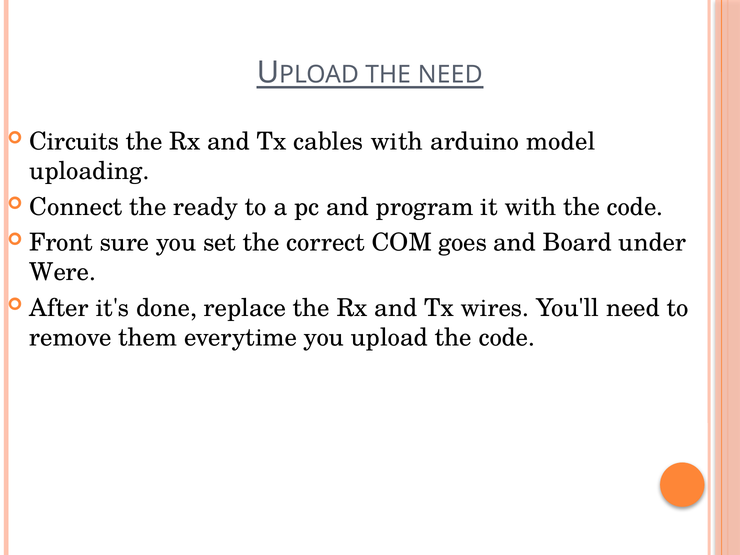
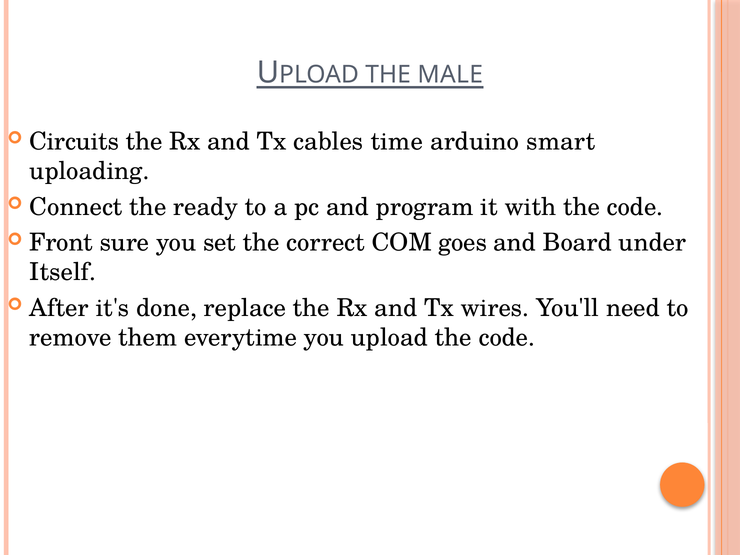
THE NEED: NEED -> MALE
cables with: with -> time
model: model -> smart
Were: Were -> Itself
